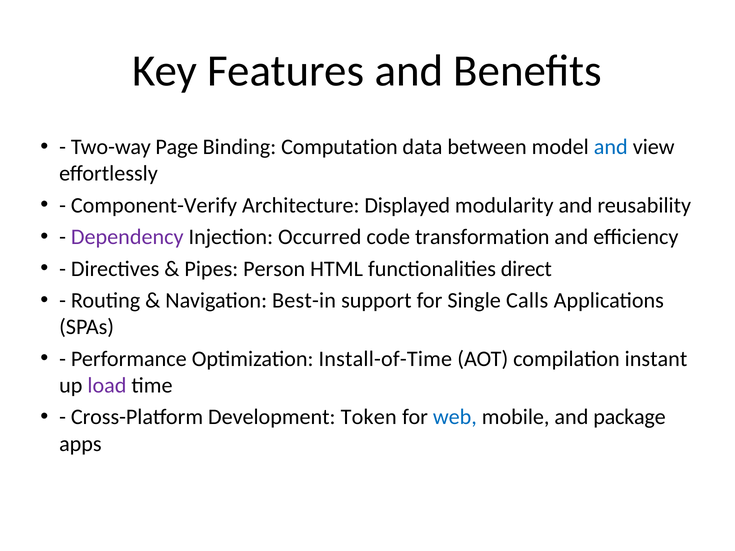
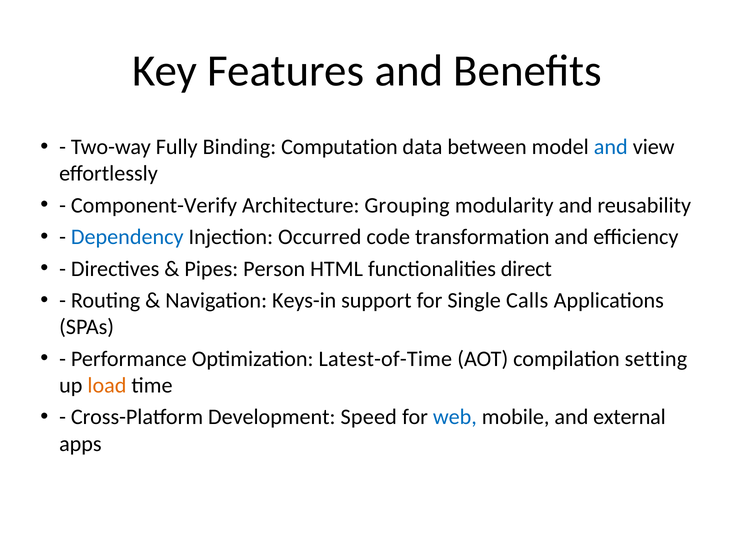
Page: Page -> Fully
Displayed: Displayed -> Grouping
Dependency colour: purple -> blue
Best-in: Best-in -> Keys-in
Install-of-Time: Install-of-Time -> Latest-of-Time
instant: instant -> setting
load colour: purple -> orange
Token: Token -> Speed
package: package -> external
